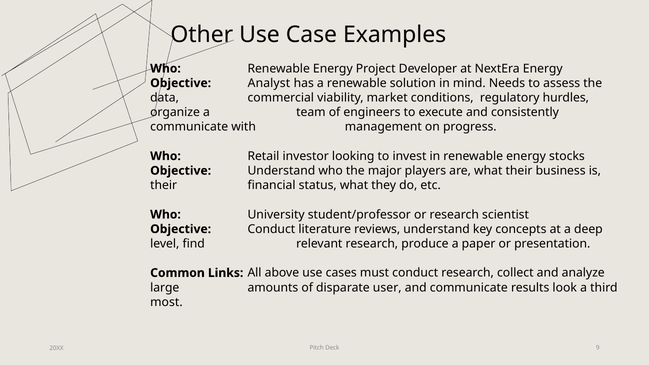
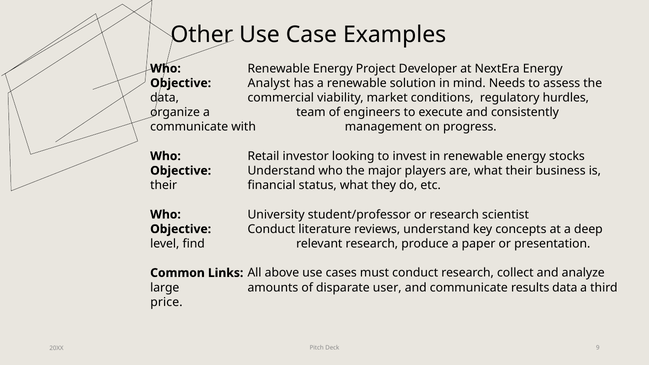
results look: look -> data
most: most -> price
